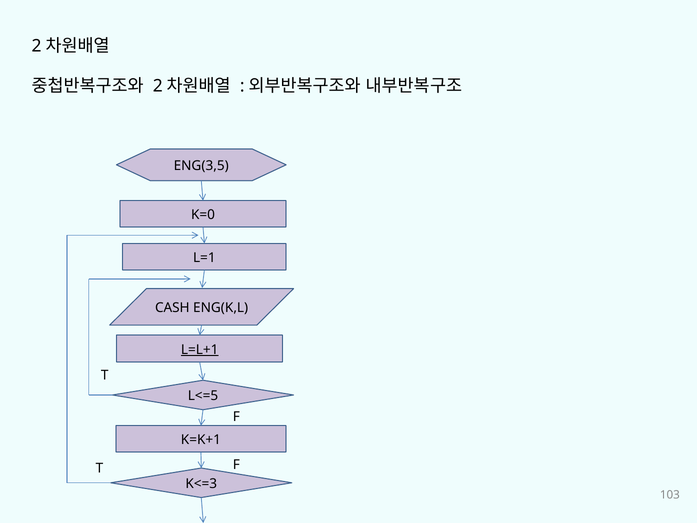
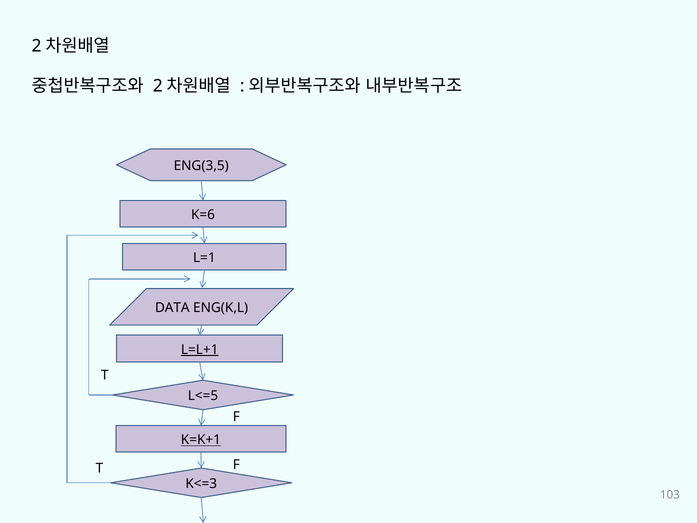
K=0: K=0 -> K=6
CASH: CASH -> DATA
K=K+1 underline: none -> present
